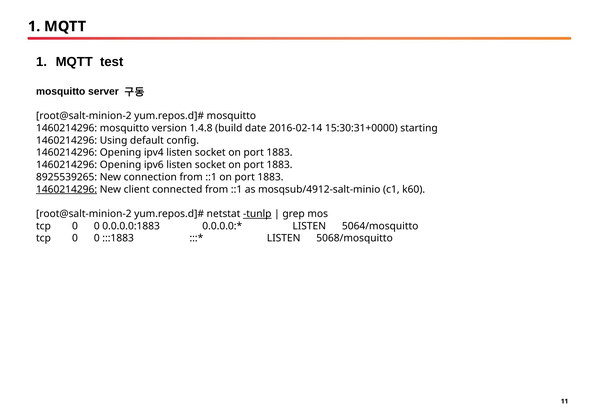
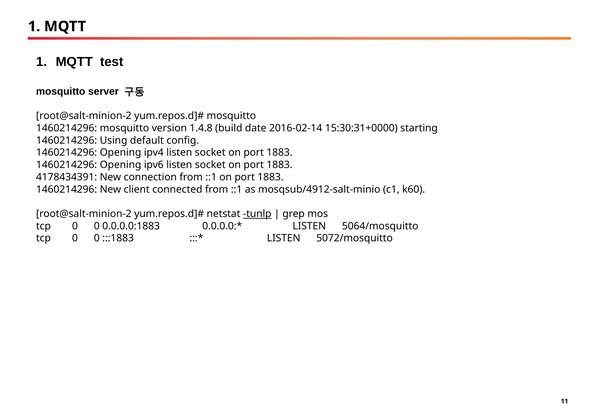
8925539265: 8925539265 -> 4178434391
1460214296 at (67, 189) underline: present -> none
5068/mosquitto: 5068/mosquitto -> 5072/mosquitto
